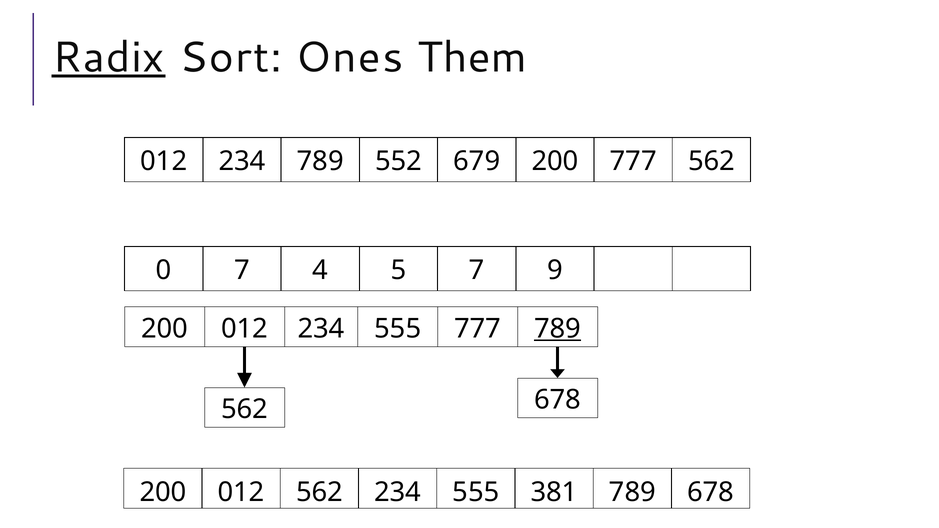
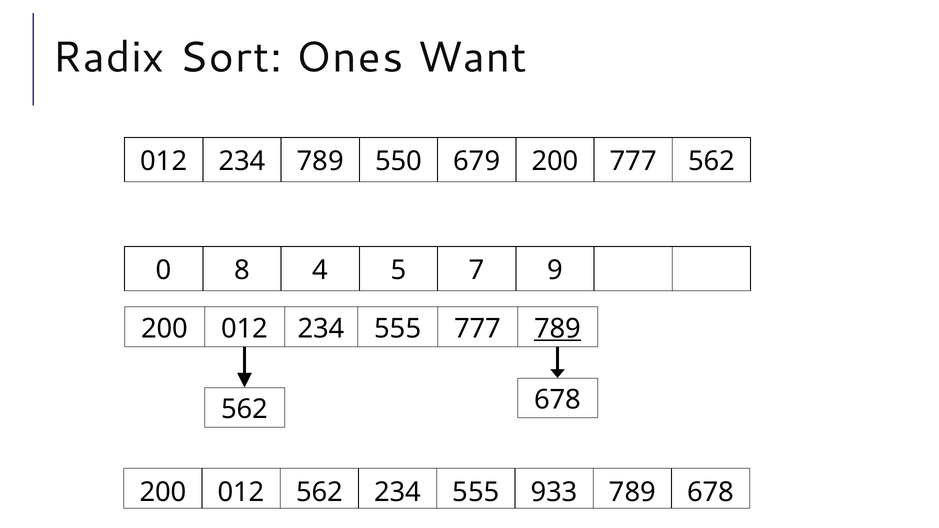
Radix underline: present -> none
Them: Them -> Want
552: 552 -> 550
0 7: 7 -> 8
381: 381 -> 933
